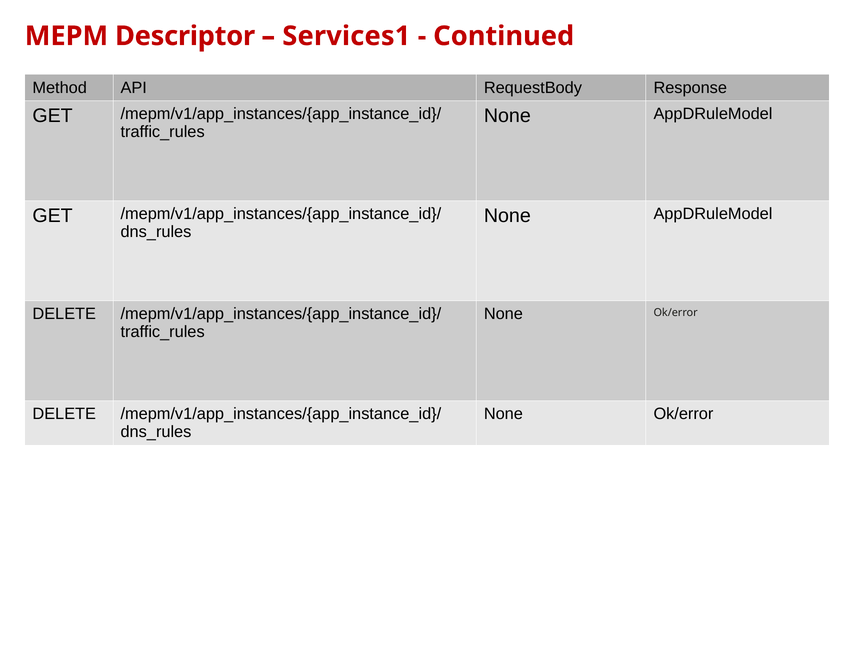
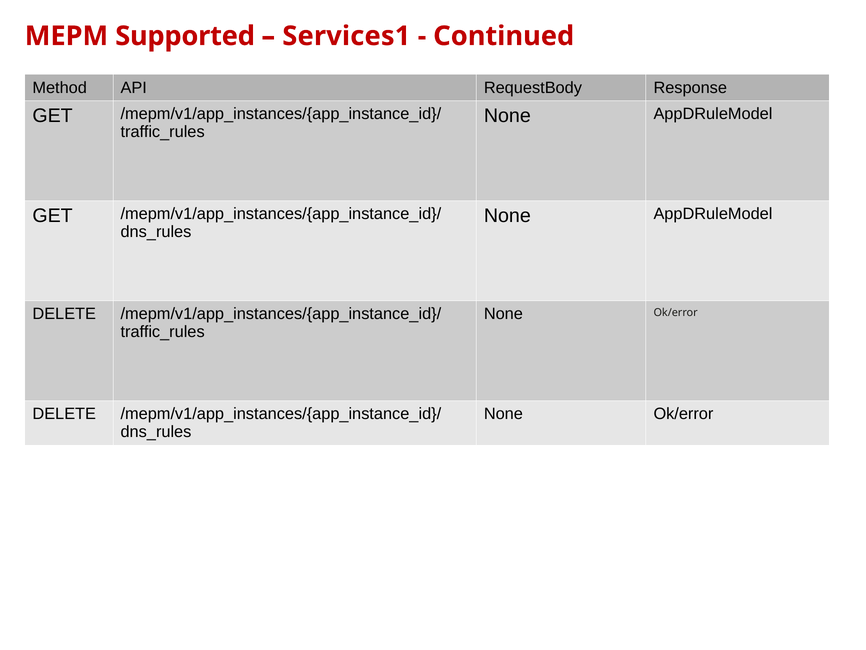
Descriptor: Descriptor -> Supported
